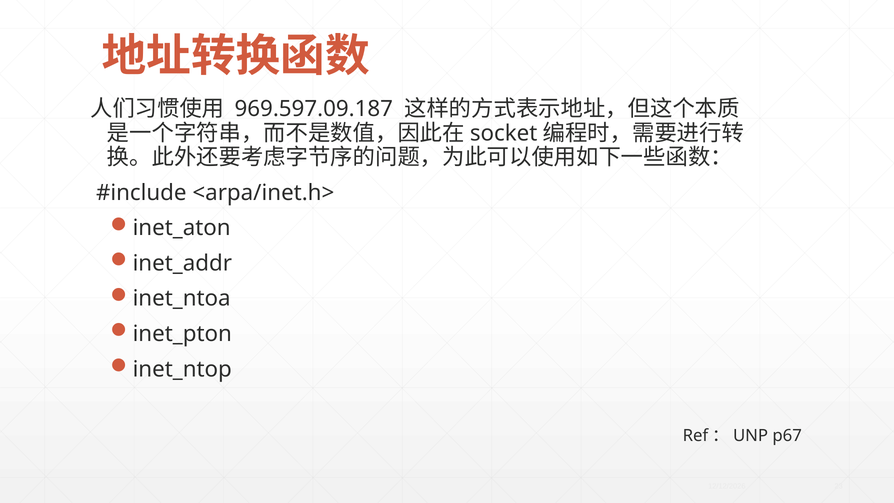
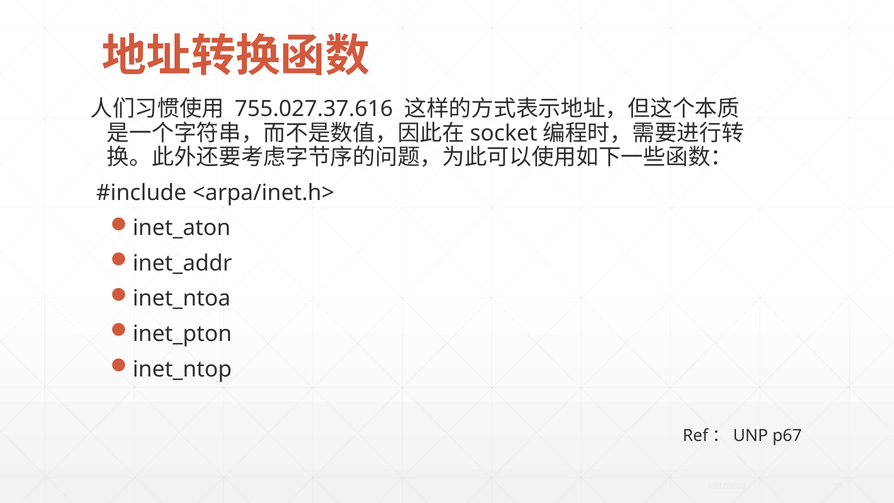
969.597.09.187: 969.597.09.187 -> 755.027.37.616
